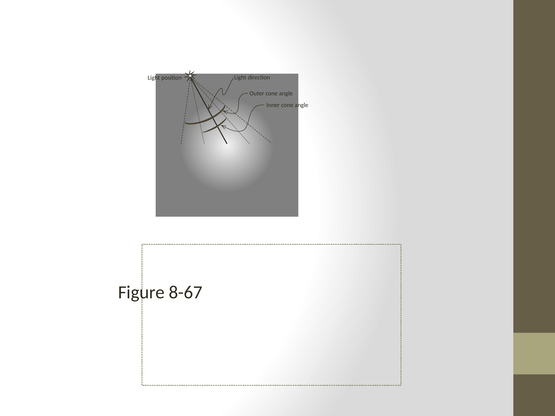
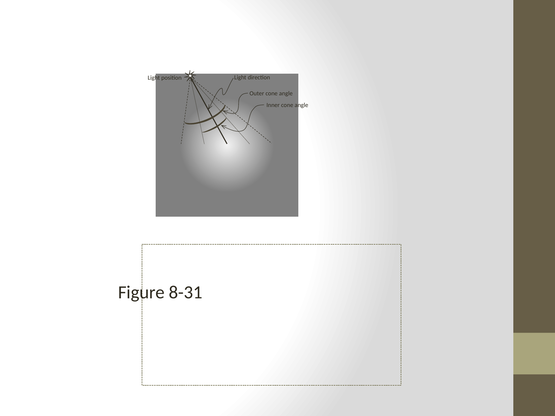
8-67: 8-67 -> 8-31
